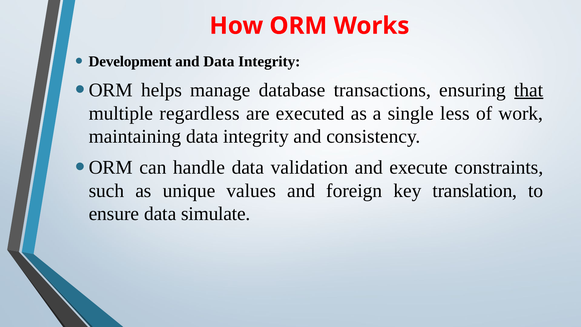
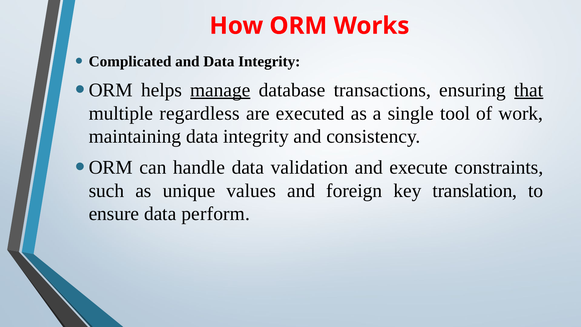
Development: Development -> Complicated
manage underline: none -> present
less: less -> tool
simulate: simulate -> perform
